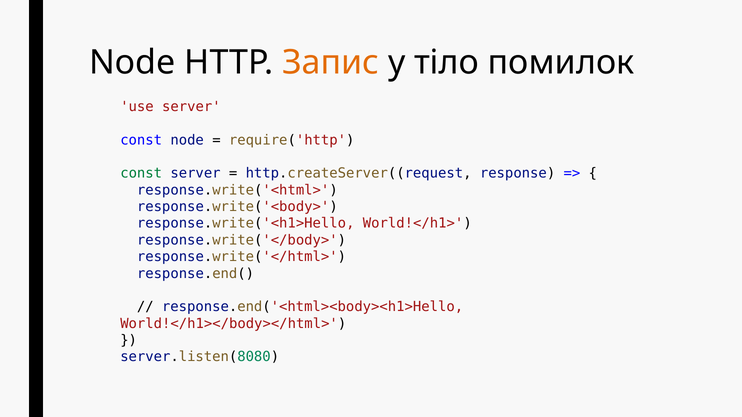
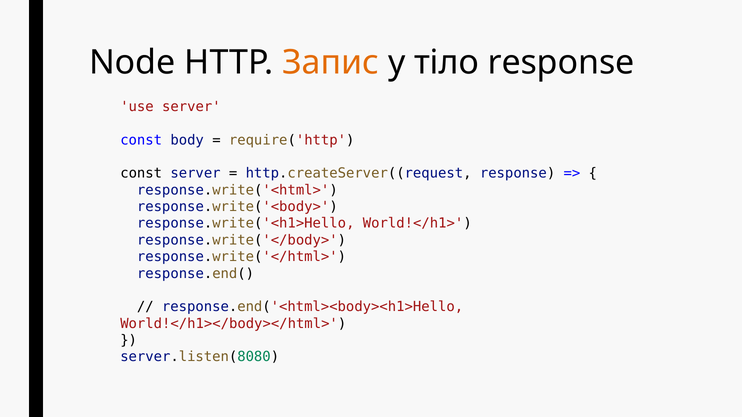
тіло помилок: помилок -> response
const node: node -> body
const at (141, 174) colour: green -> black
